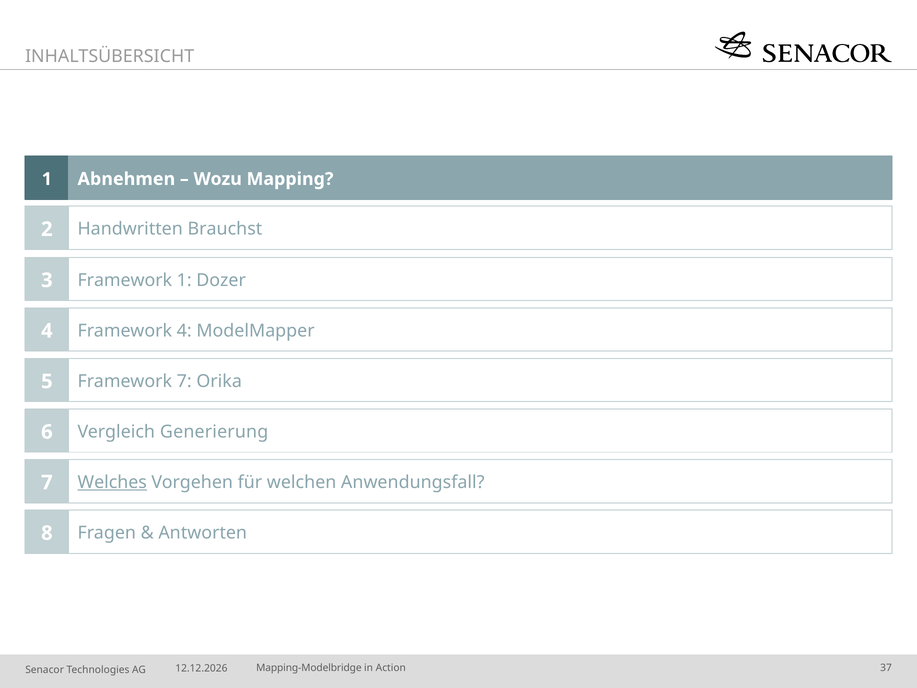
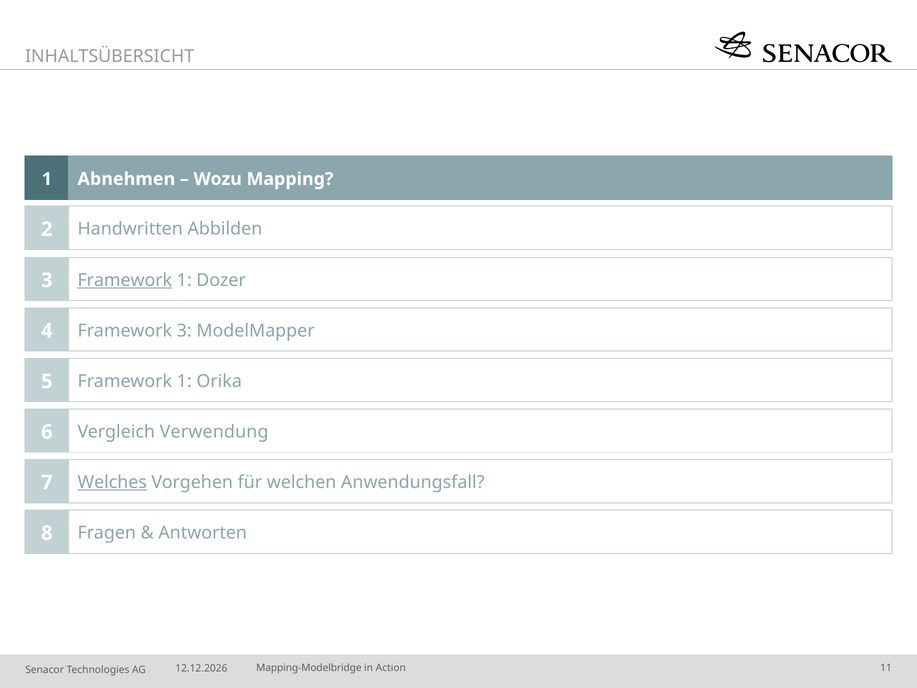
Brauchst: Brauchst -> Abbilden
Framework at (125, 280) underline: none -> present
Framework 4: 4 -> 3
5 Framework 7: 7 -> 1
Generierung: Generierung -> Verwendung
37: 37 -> 11
